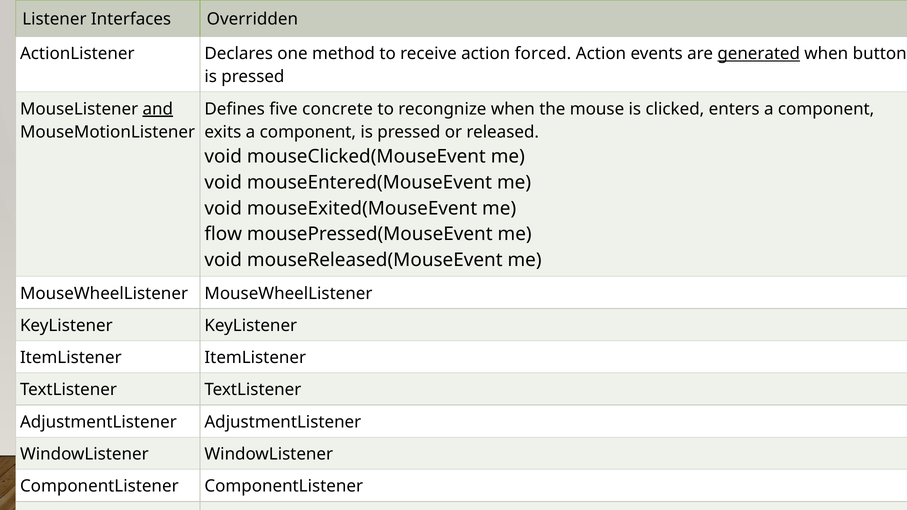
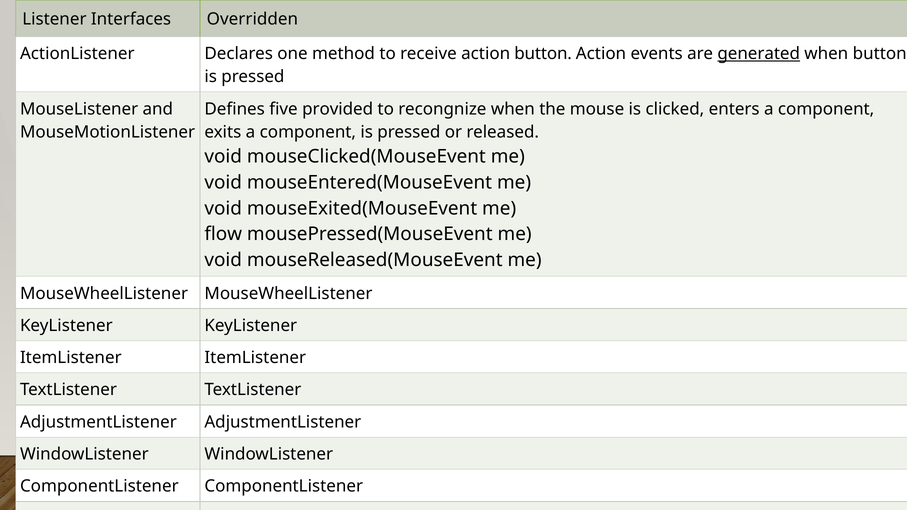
action forced: forced -> button
and underline: present -> none
concrete: concrete -> provided
